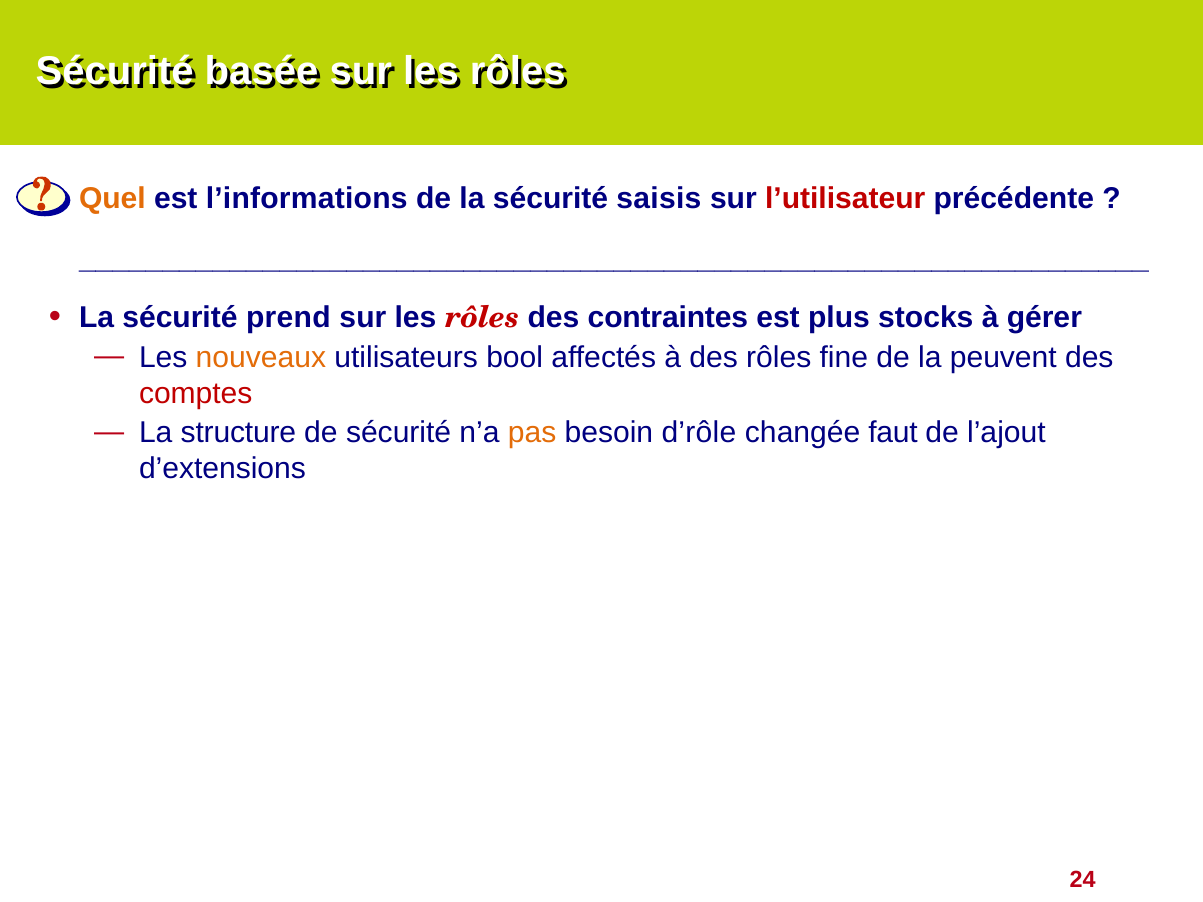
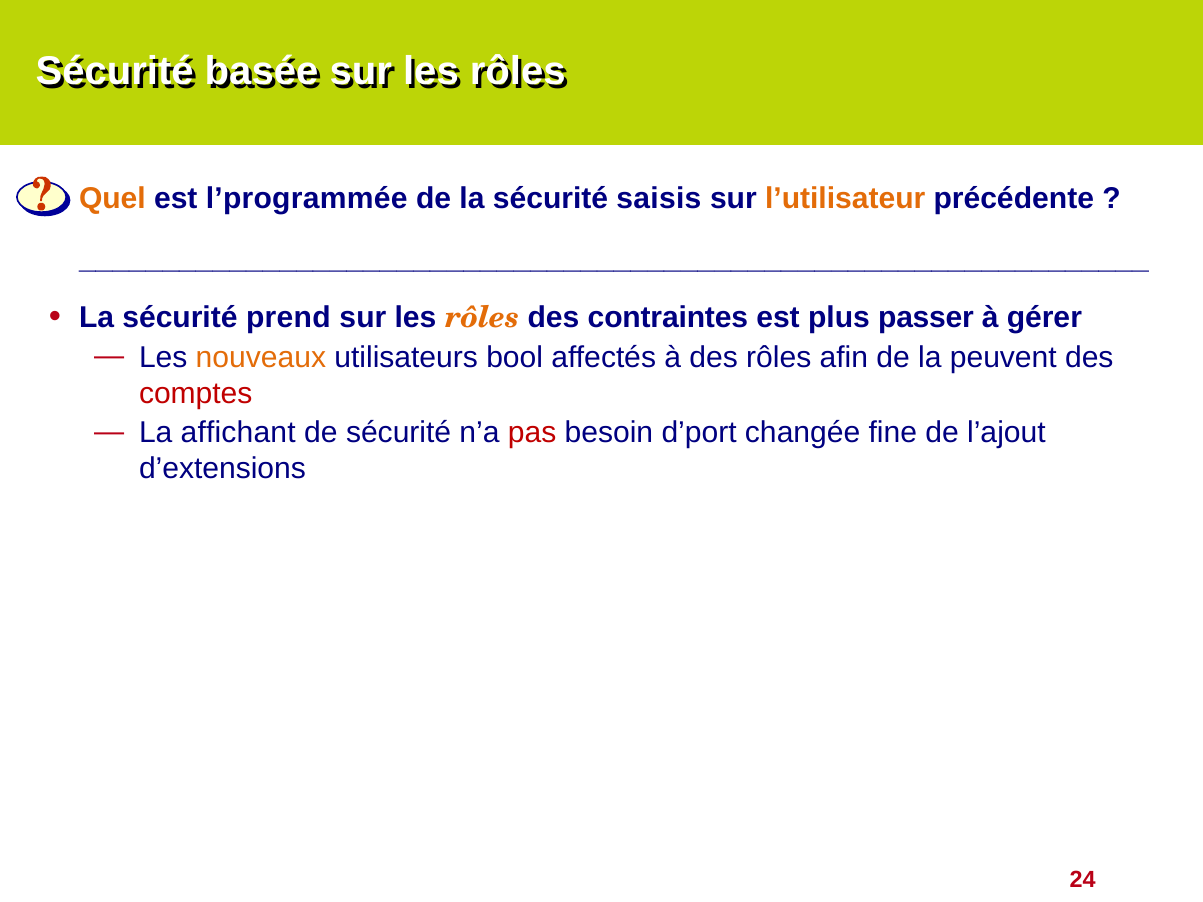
l’informations: l’informations -> l’programmée
l’utilisateur colour: red -> orange
rôles at (482, 318) colour: red -> orange
stocks: stocks -> passer
fine: fine -> afin
structure: structure -> affichant
pas colour: orange -> red
d’rôle: d’rôle -> d’port
faut: faut -> fine
